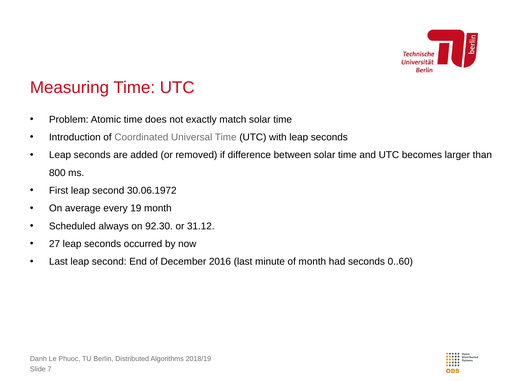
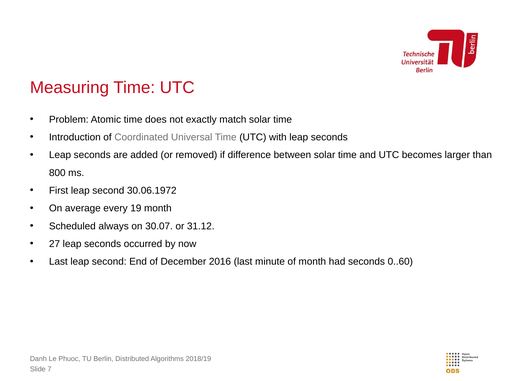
92.30: 92.30 -> 30.07
